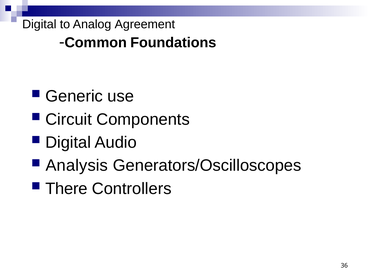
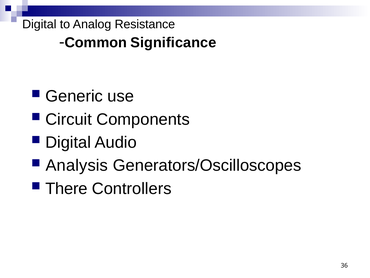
Agreement: Agreement -> Resistance
Foundations: Foundations -> Significance
